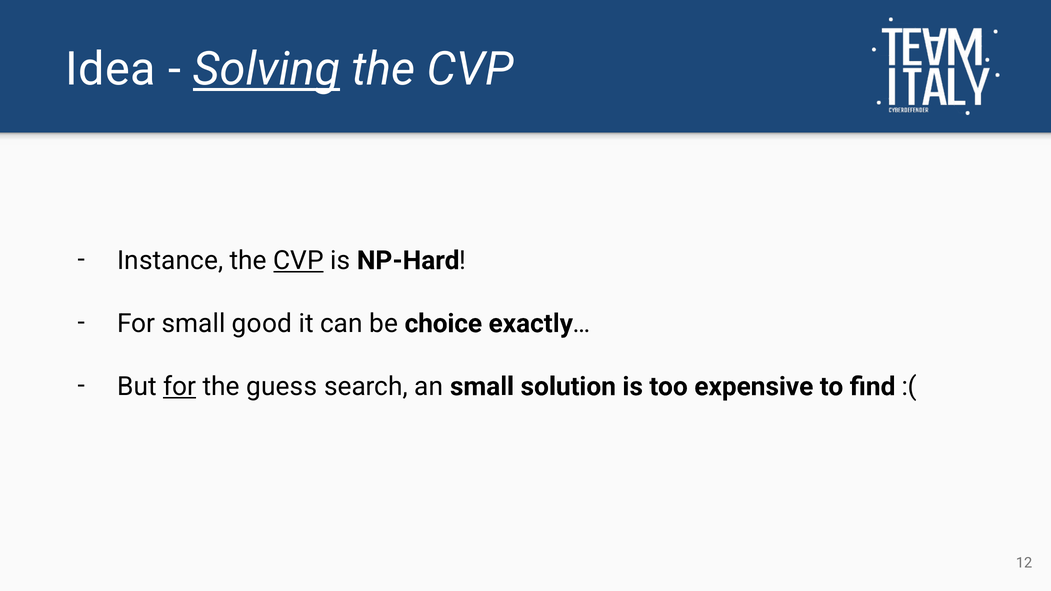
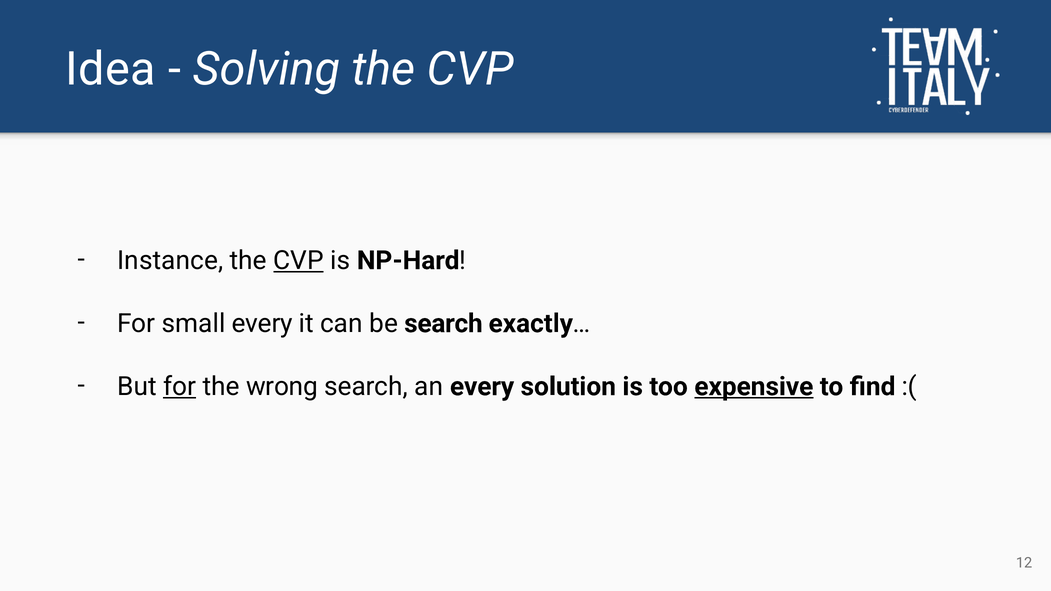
Solving underline: present -> none
small good: good -> every
be choice: choice -> search
guess: guess -> wrong
an small: small -> every
expensive underline: none -> present
